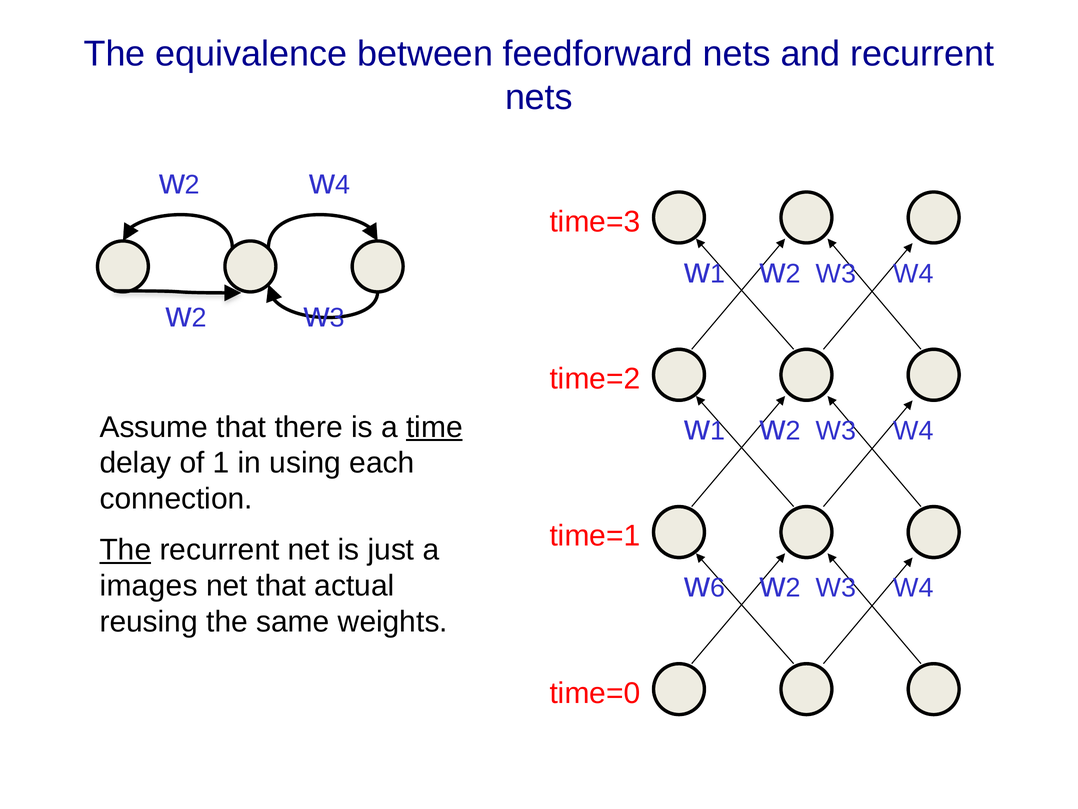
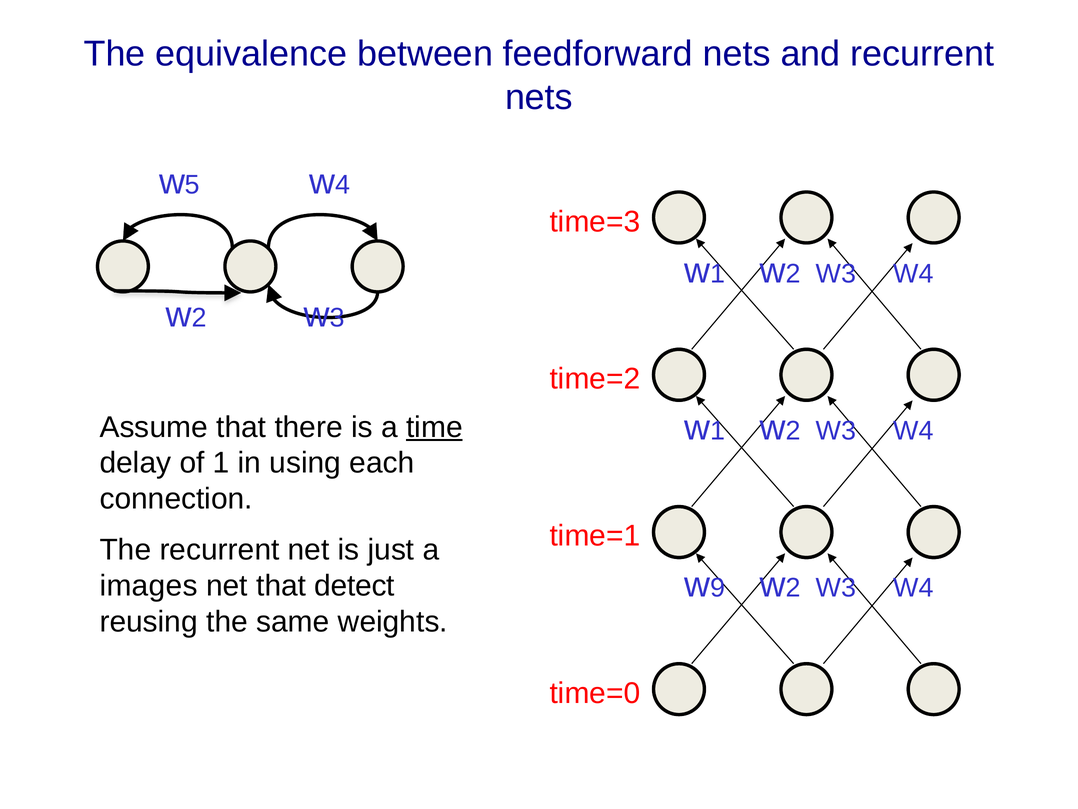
2 at (192, 185): 2 -> 5
The at (125, 550) underline: present -> none
6: 6 -> 9
actual: actual -> detect
